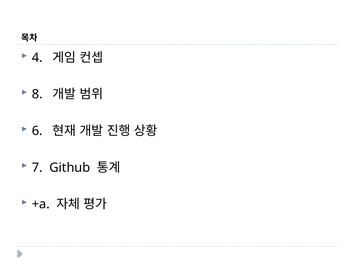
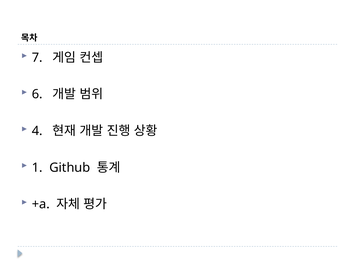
4: 4 -> 7
8: 8 -> 6
6: 6 -> 4
7: 7 -> 1
